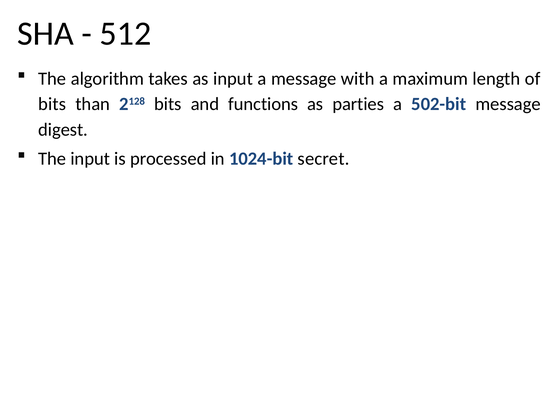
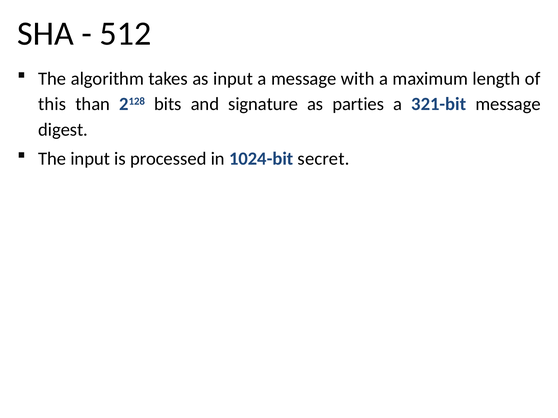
bits at (52, 104): bits -> this
functions: functions -> signature
502-bit: 502-bit -> 321-bit
